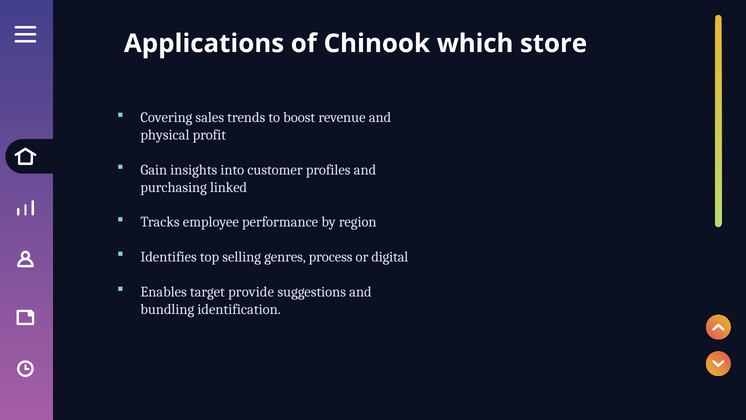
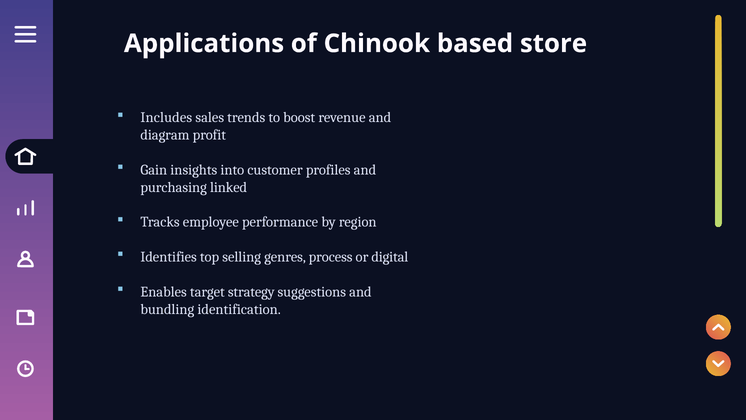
which: which -> based
Covering: Covering -> Includes
physical: physical -> diagram
provide: provide -> strategy
